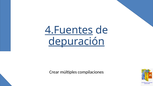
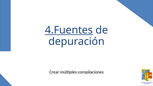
depuración underline: present -> none
